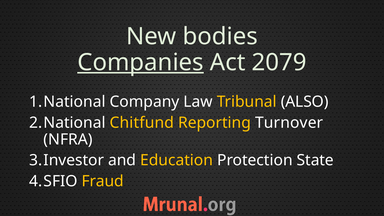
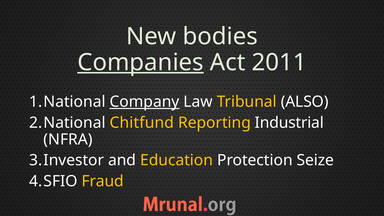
2079: 2079 -> 2011
Company underline: none -> present
Turnover: Turnover -> Industrial
State: State -> Seize
